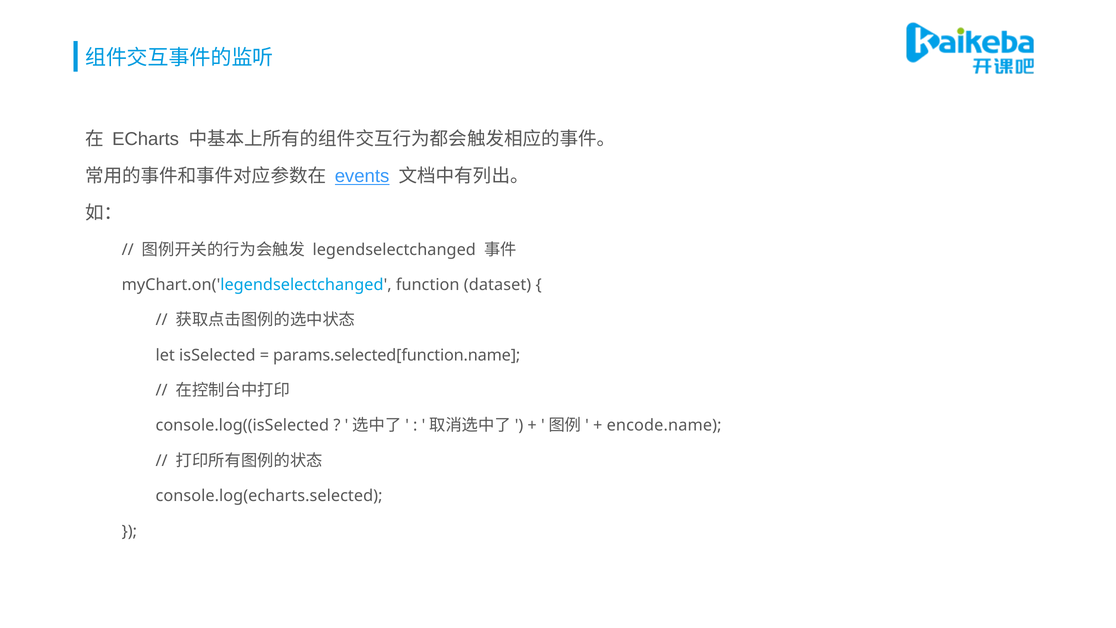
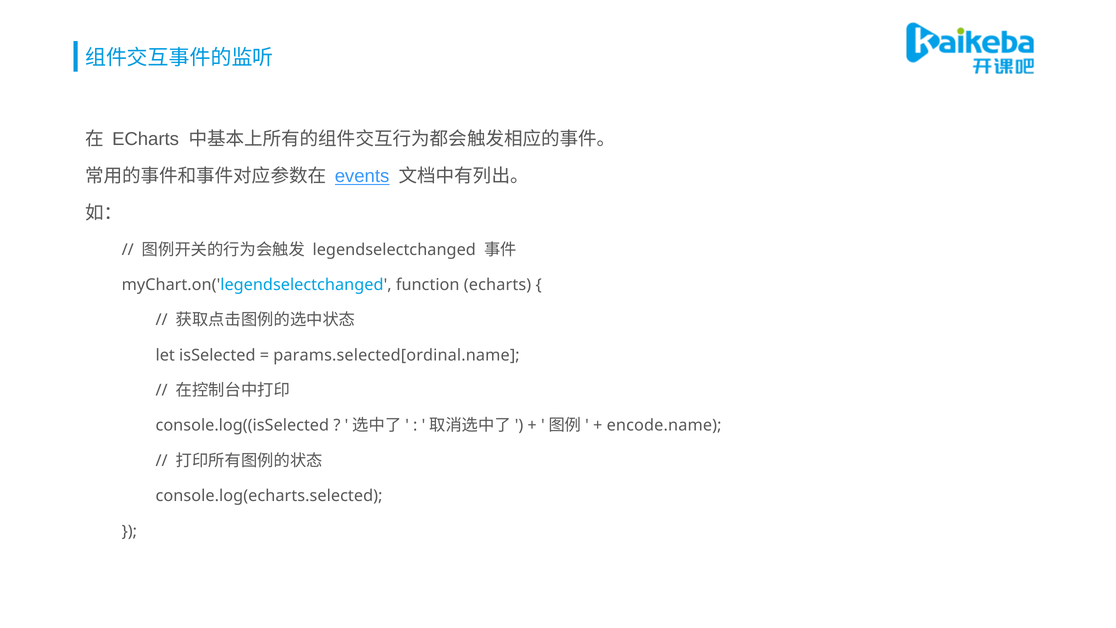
function dataset: dataset -> echarts
params.selected[function.name: params.selected[function.name -> params.selected[ordinal.name
